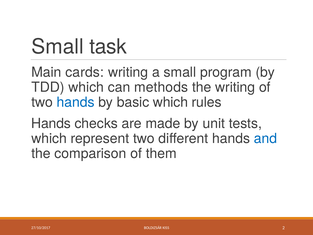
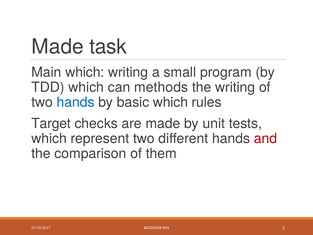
Small at (58, 47): Small -> Made
Main cards: cards -> which
Hands at (51, 123): Hands -> Target
and colour: blue -> red
